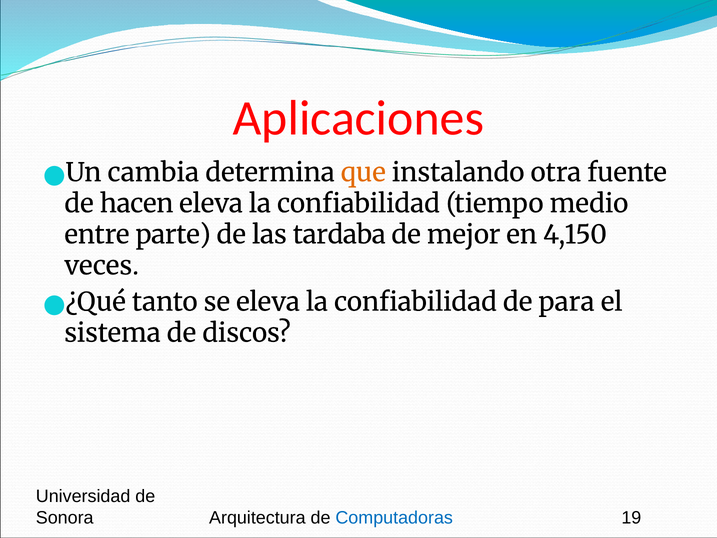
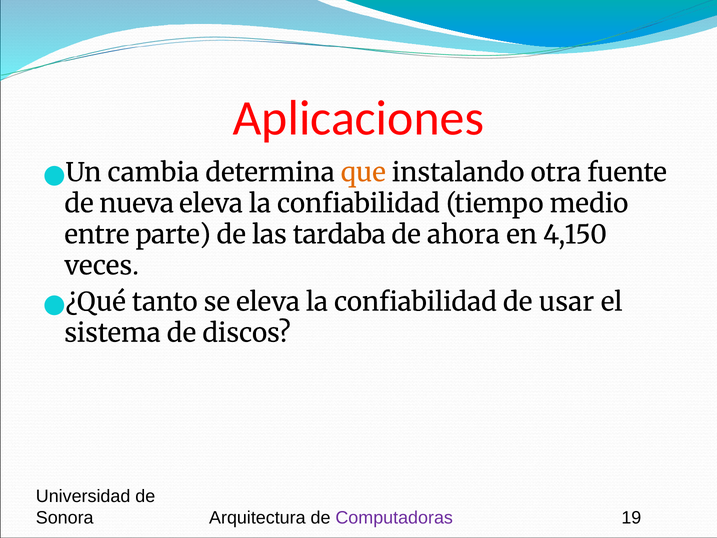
hacen: hacen -> nueva
mejor: mejor -> ahora
para: para -> usar
Computadoras colour: blue -> purple
